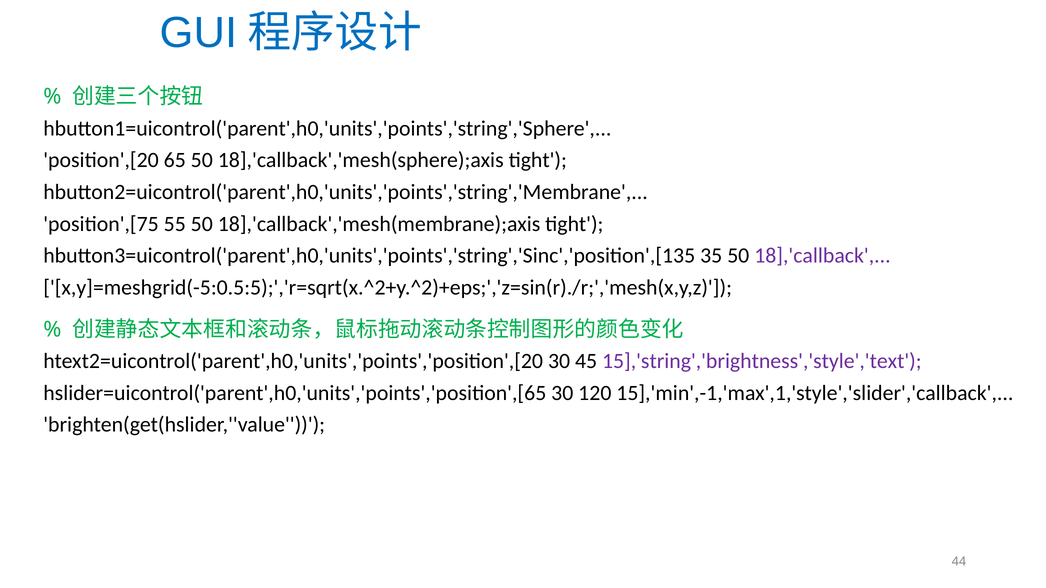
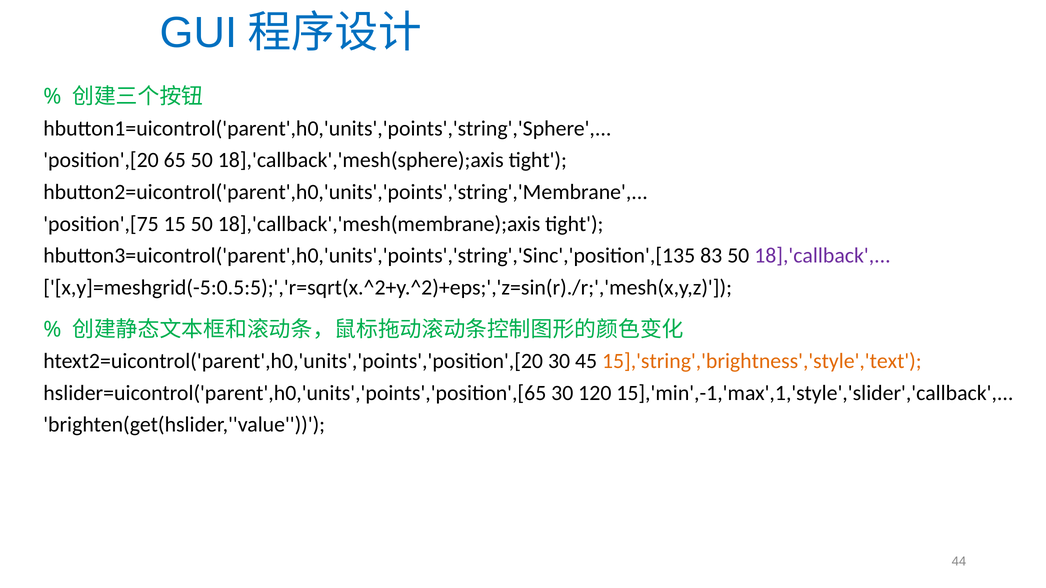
55: 55 -> 15
35: 35 -> 83
15],'string','brightness','style','text colour: purple -> orange
